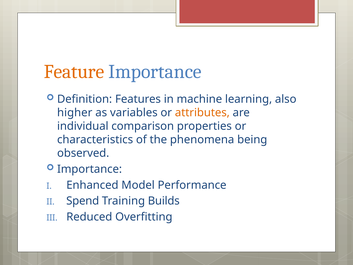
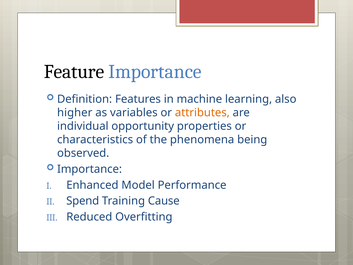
Feature colour: orange -> black
comparison: comparison -> opportunity
Builds: Builds -> Cause
